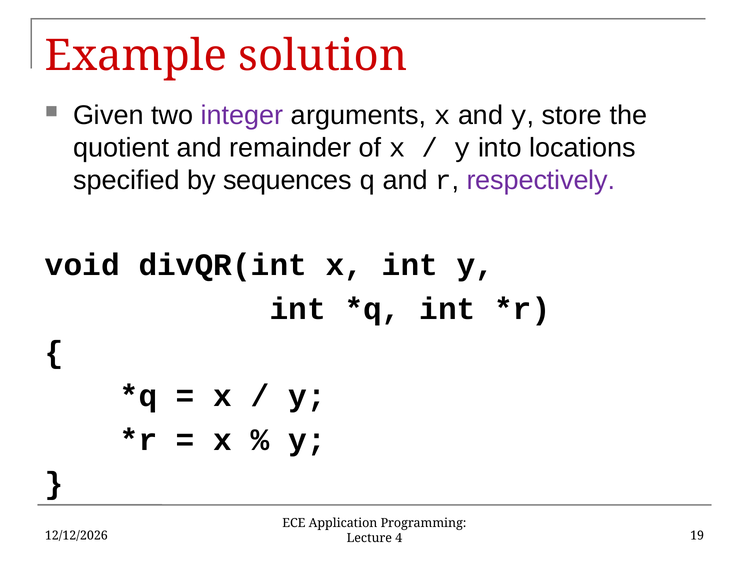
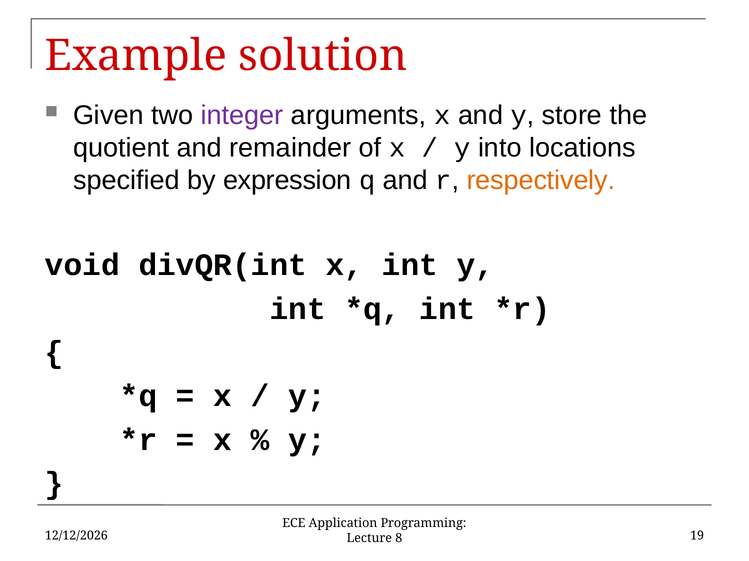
sequences: sequences -> expression
respectively colour: purple -> orange
4: 4 -> 8
